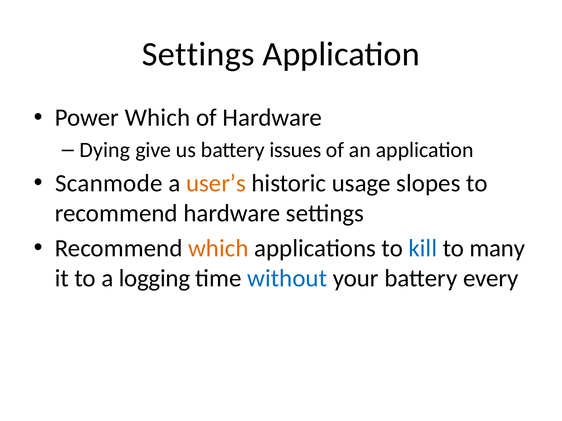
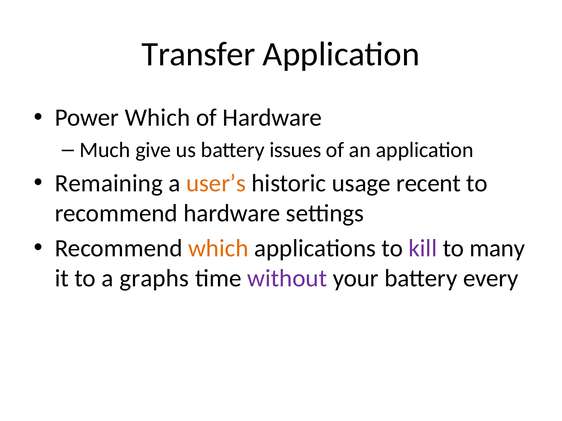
Settings at (198, 54): Settings -> Transfer
Dying: Dying -> Much
Scanmode: Scanmode -> Remaining
slopes: slopes -> recent
kill colour: blue -> purple
logging: logging -> graphs
without colour: blue -> purple
